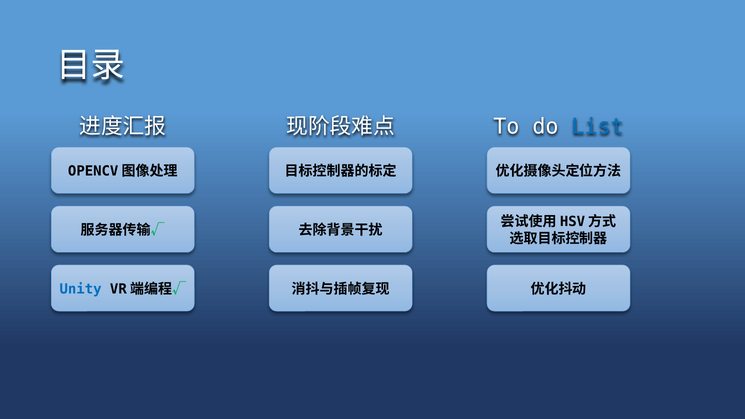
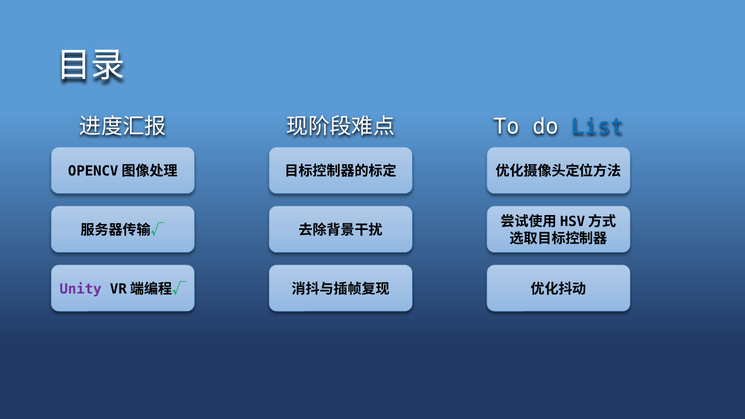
Unity colour: blue -> purple
